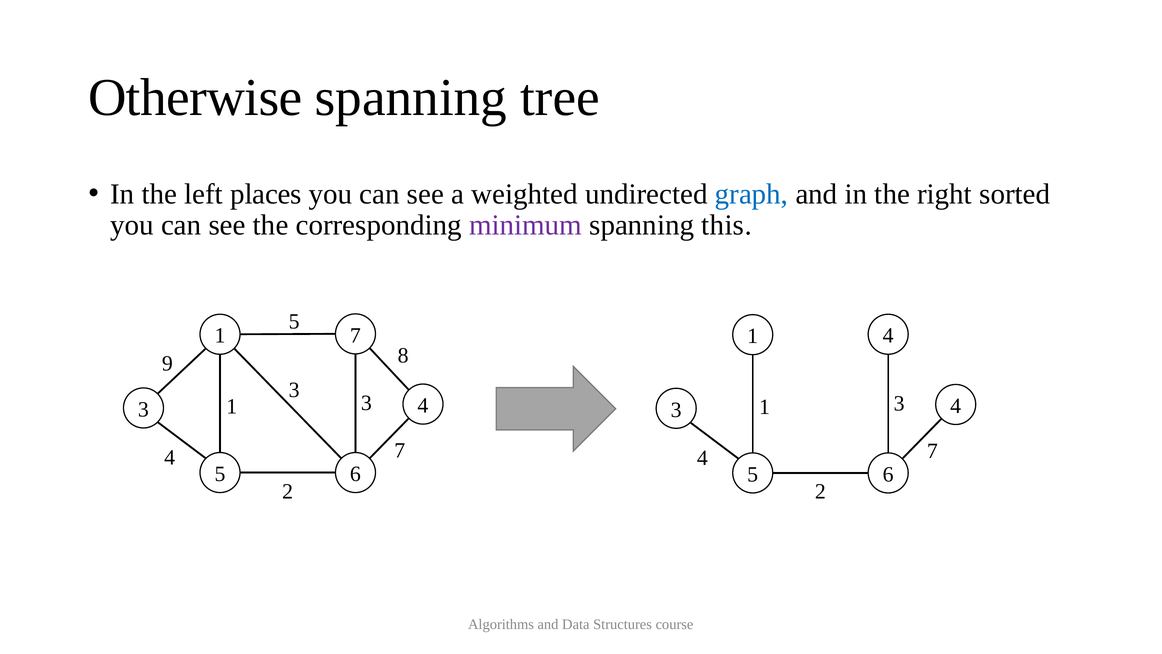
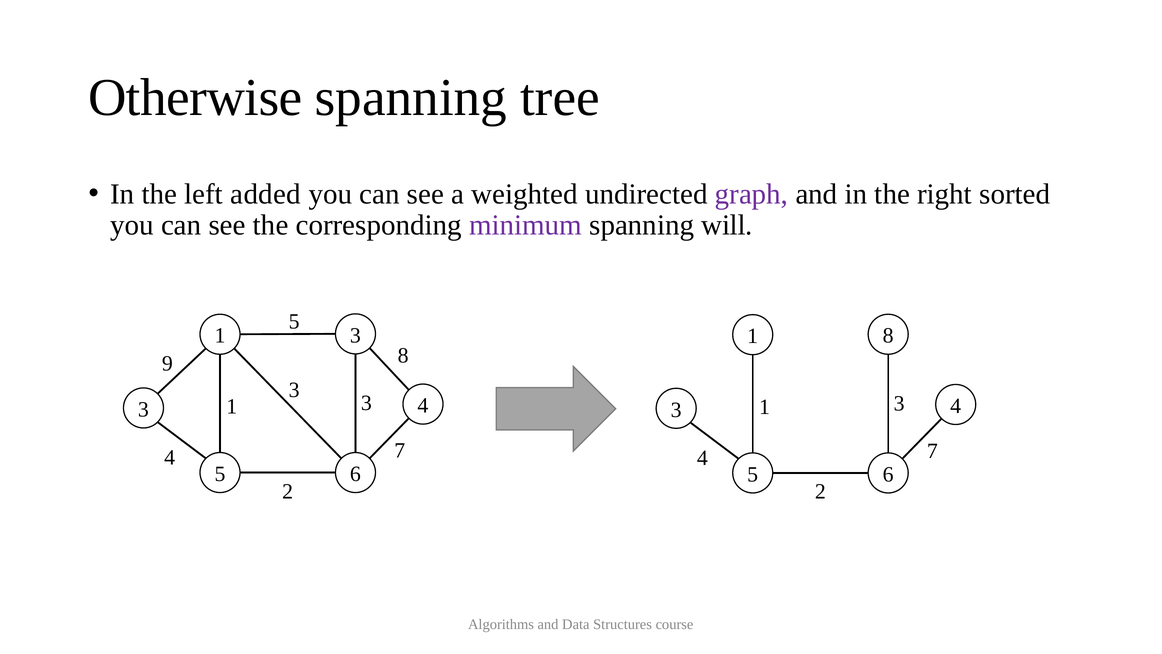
places: places -> added
graph colour: blue -> purple
this: this -> will
1 7: 7 -> 3
1 4: 4 -> 8
